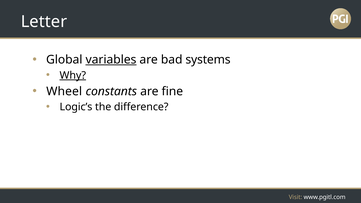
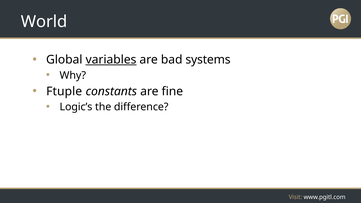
Letter: Letter -> World
Why underline: present -> none
Wheel: Wheel -> Ftuple
